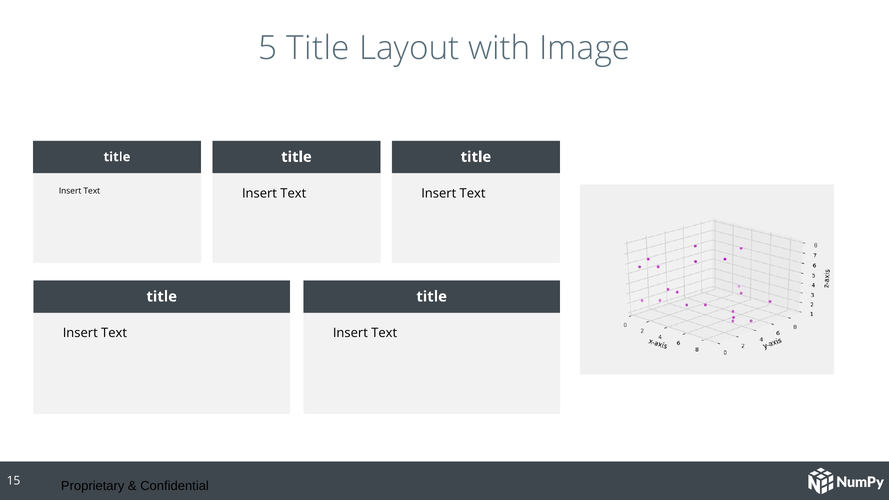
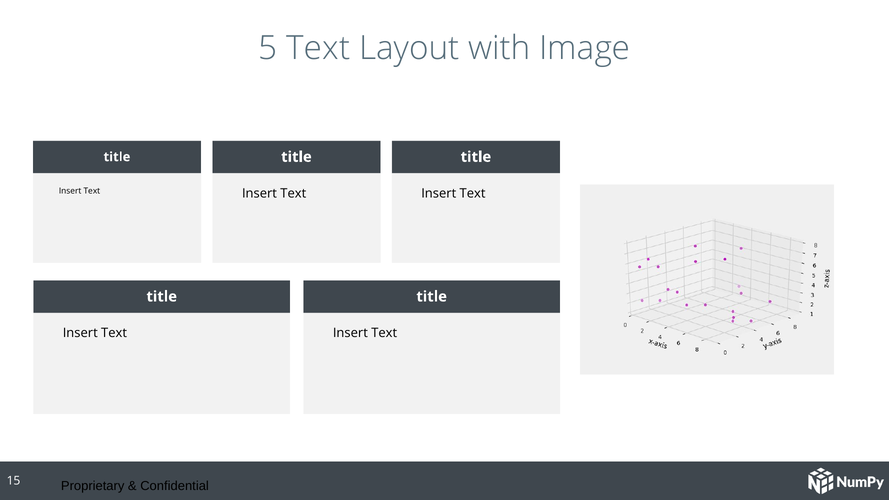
5 Title: Title -> Text
